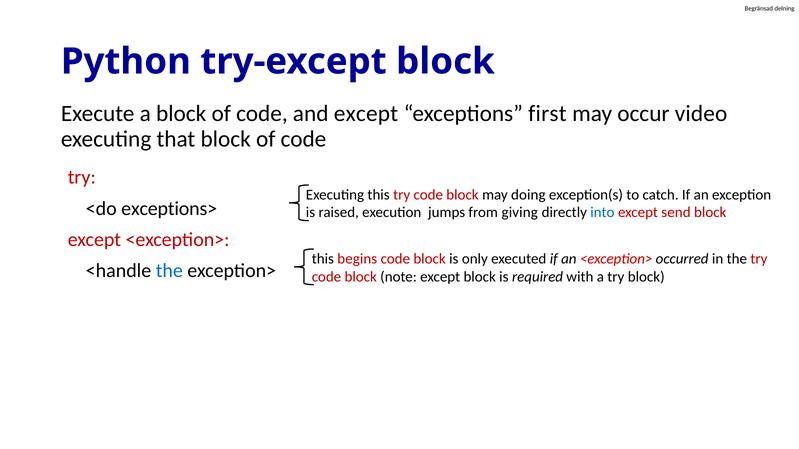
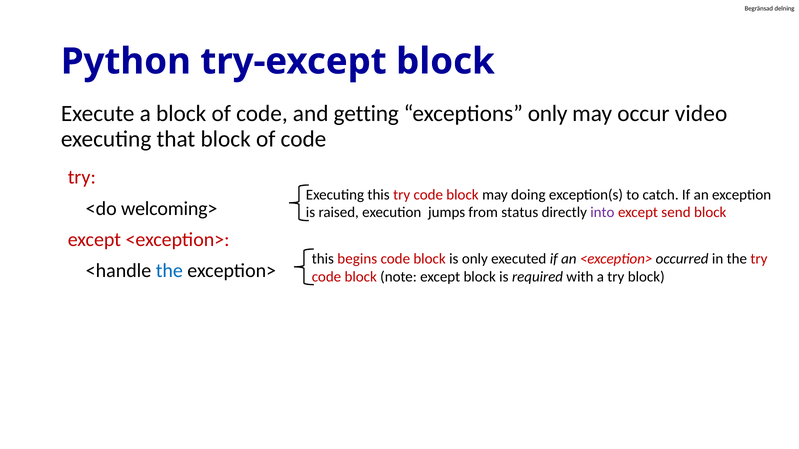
and except: except -> getting
exceptions first: first -> only
exceptions>: exceptions> -> welcoming>
giving: giving -> status
into colour: blue -> purple
